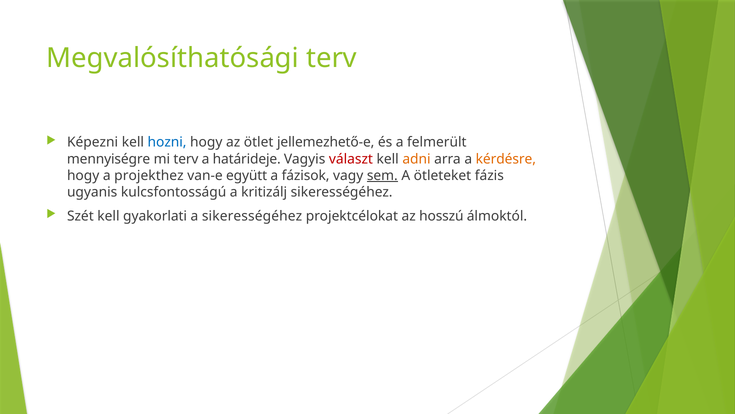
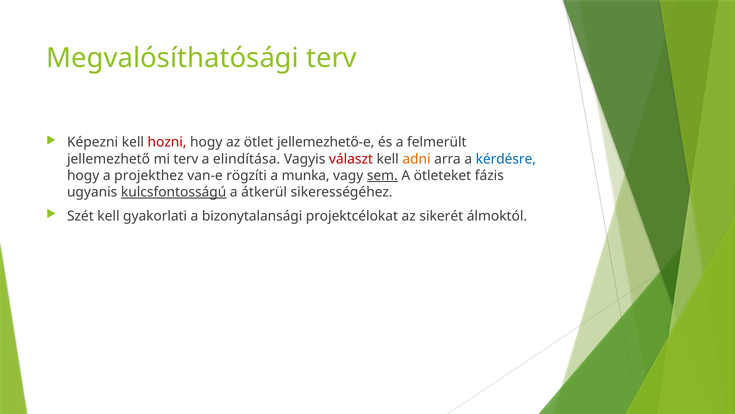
hozni colour: blue -> red
mennyiségre: mennyiségre -> jellemezhető
határideje: határideje -> elindítása
kérdésre colour: orange -> blue
együtt: együtt -> rögzíti
fázisok: fázisok -> munka
kulcsfontosságú underline: none -> present
kritizálj: kritizálj -> átkerül
a sikerességéhez: sikerességéhez -> bizonytalansági
hosszú: hosszú -> sikerét
